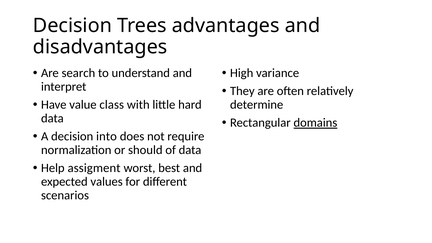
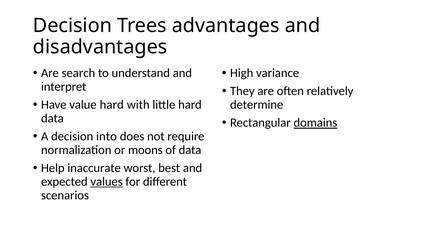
value class: class -> hard
should: should -> moons
assigment: assigment -> inaccurate
values underline: none -> present
